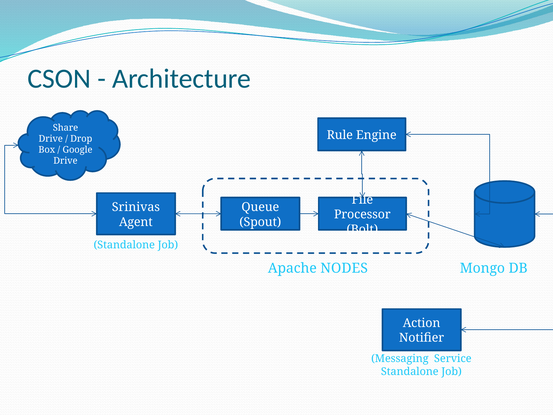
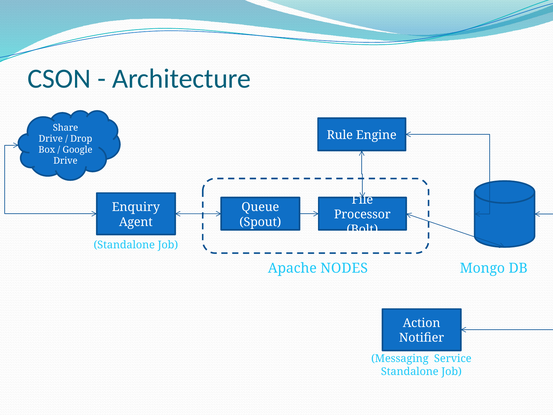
Srinivas: Srinivas -> Enquiry
